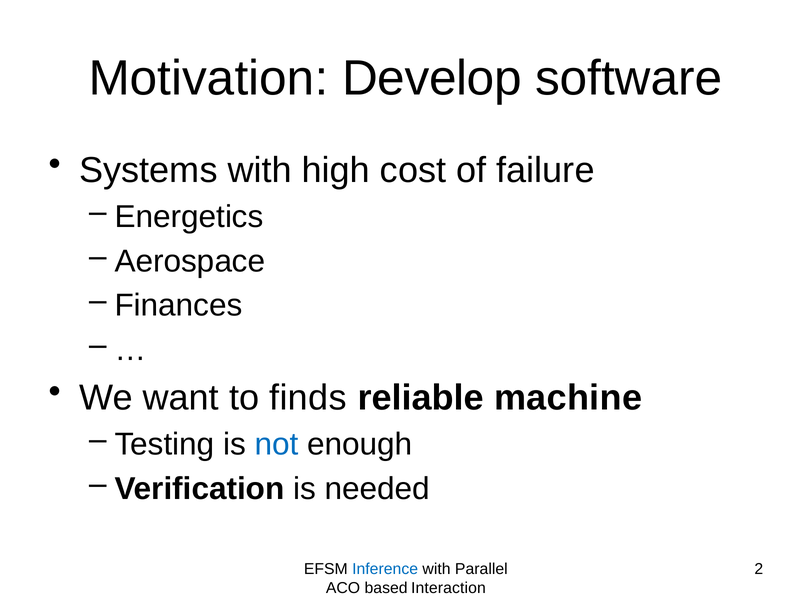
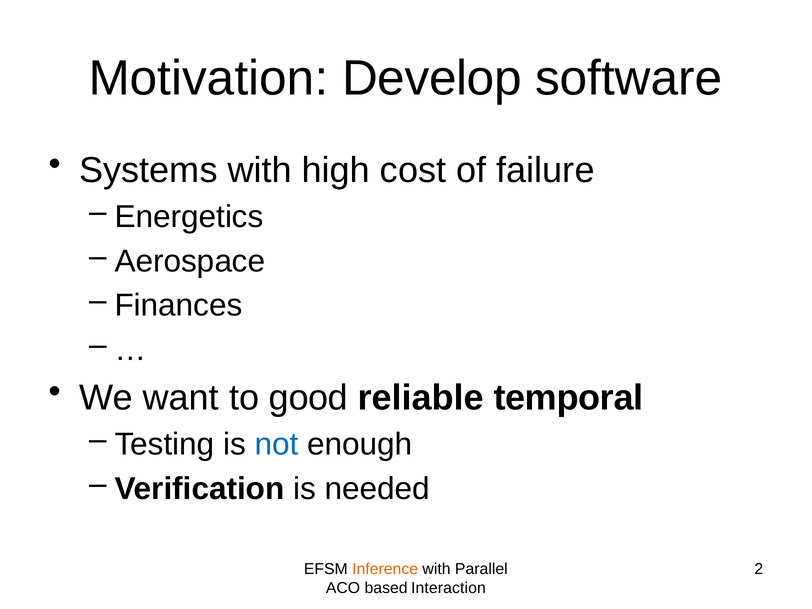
finds: finds -> good
machine: machine -> temporal
Inference colour: blue -> orange
